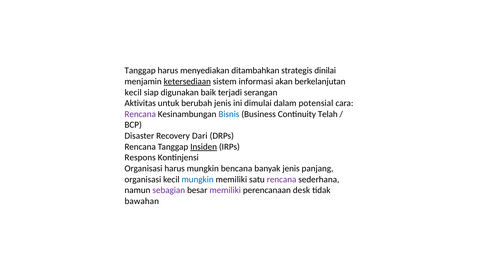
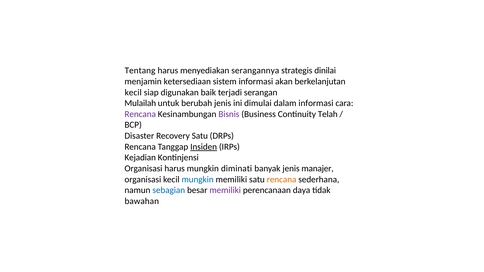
Tanggap at (140, 71): Tanggap -> Tentang
ditambahkan: ditambahkan -> serangannya
ketersediaan underline: present -> none
Aktivitas: Aktivitas -> Mulailah
dalam potensial: potensial -> informasi
Bisnis colour: blue -> purple
Recovery Dari: Dari -> Satu
Respons: Respons -> Kejadian
bencana: bencana -> diminati
panjang: panjang -> manajer
rencana at (282, 180) colour: purple -> orange
sebagian colour: purple -> blue
desk: desk -> daya
